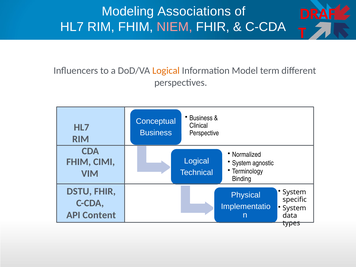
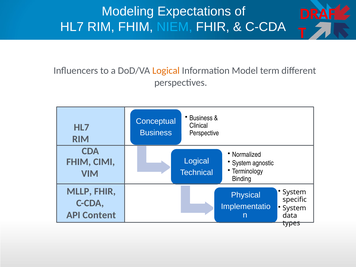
Associations: Associations -> Expectations
NIEM colour: pink -> light blue
DSTU: DSTU -> MLLP
